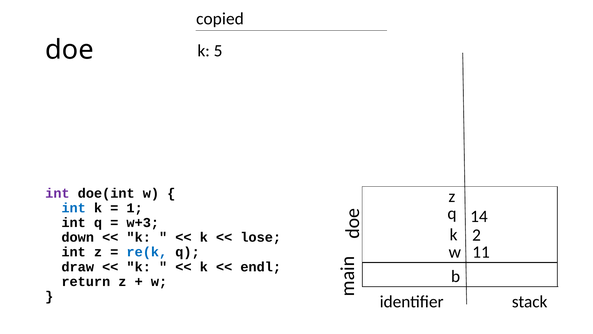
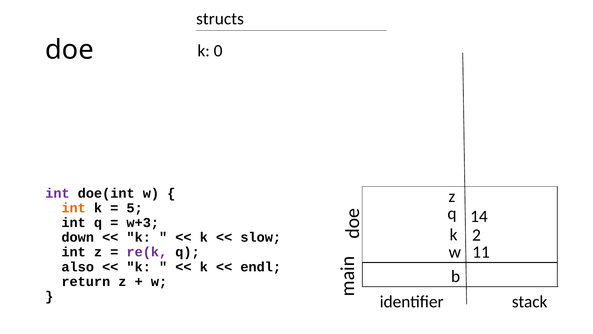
copied: copied -> structs
5: 5 -> 0
int at (74, 208) colour: blue -> orange
1: 1 -> 5
lose: lose -> slow
re(k colour: blue -> purple
draw: draw -> also
